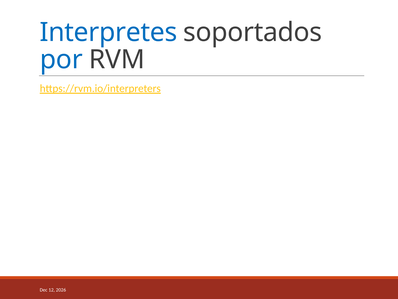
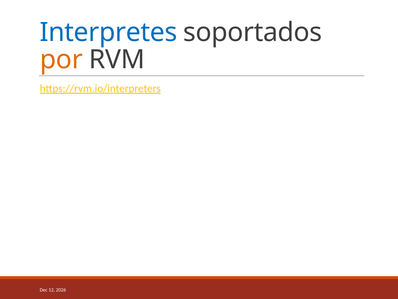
por colour: blue -> orange
